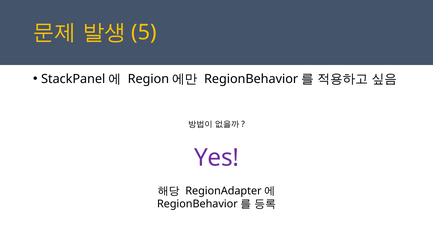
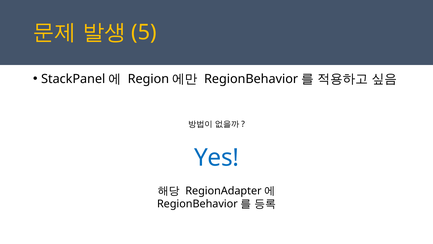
Yes colour: purple -> blue
